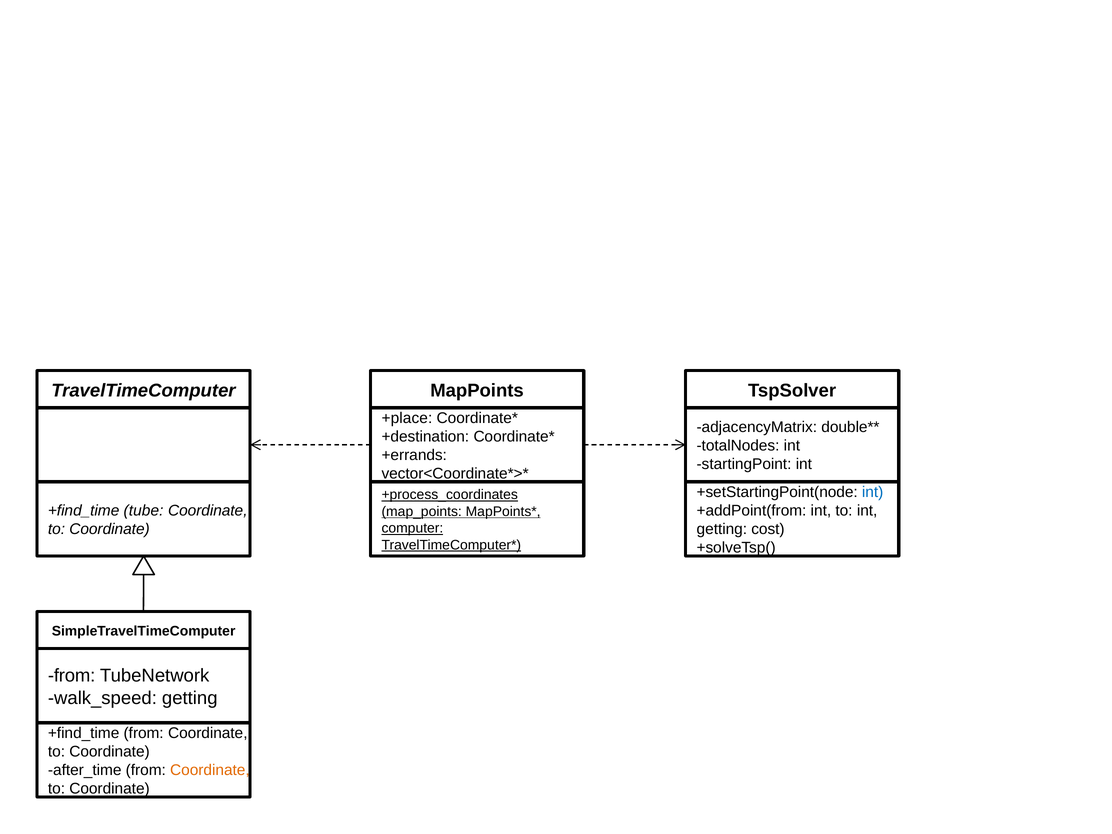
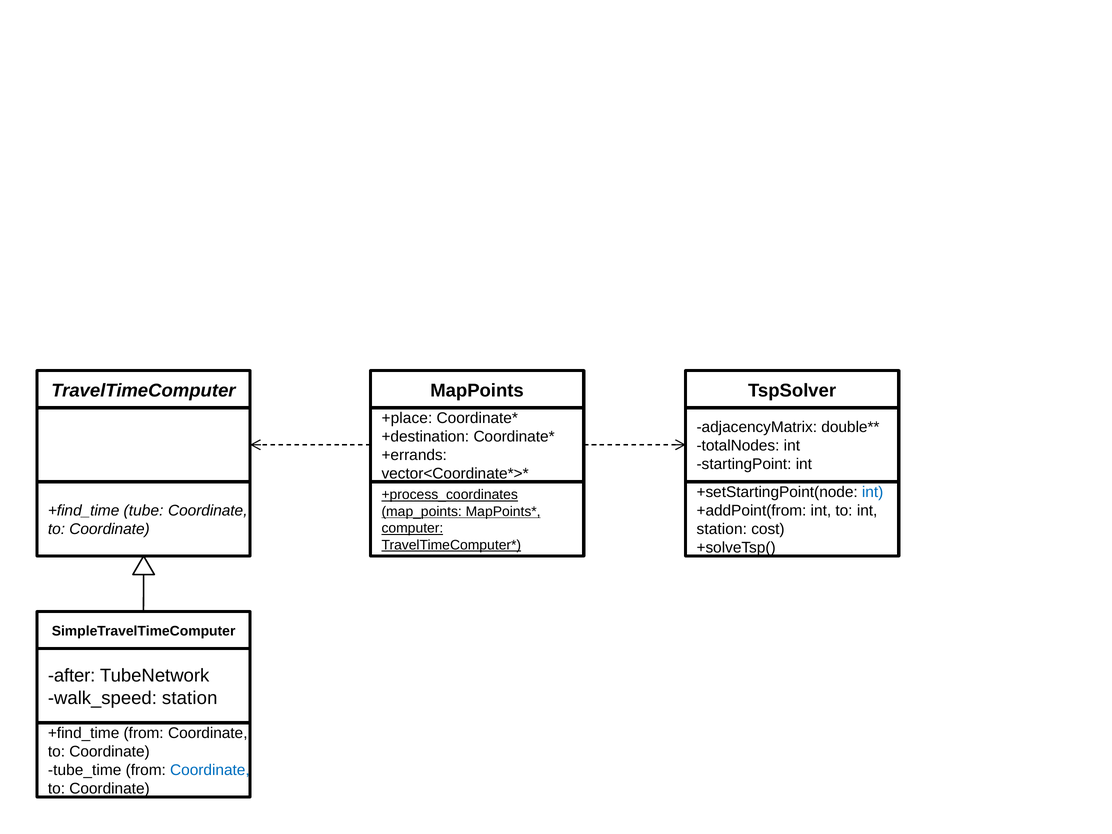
getting at (722, 529): getting -> station
from at (72, 676): from -> after
walk_speed getting: getting -> station
after_time: after_time -> tube_time
Coordinate at (210, 770) colour: orange -> blue
